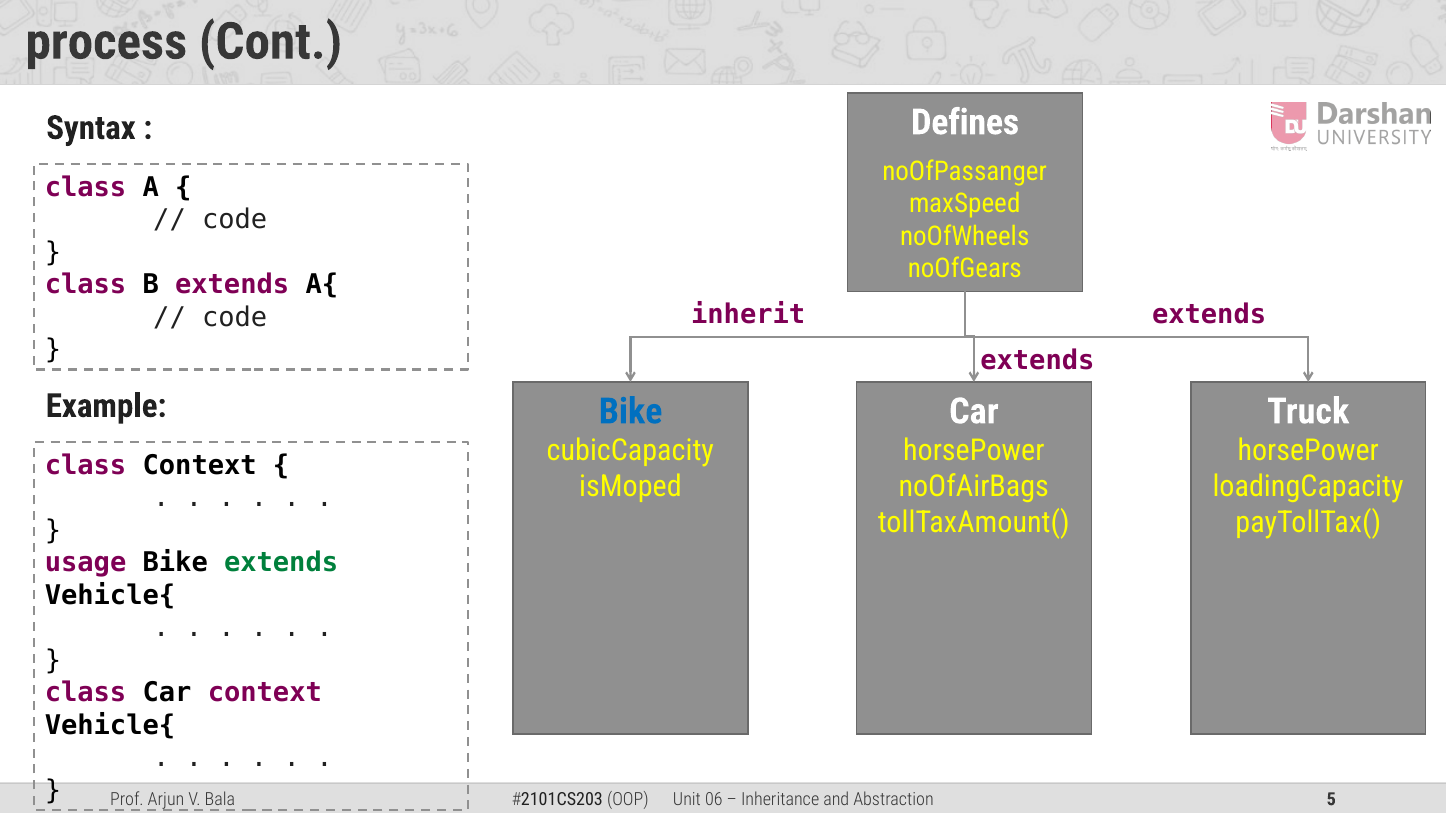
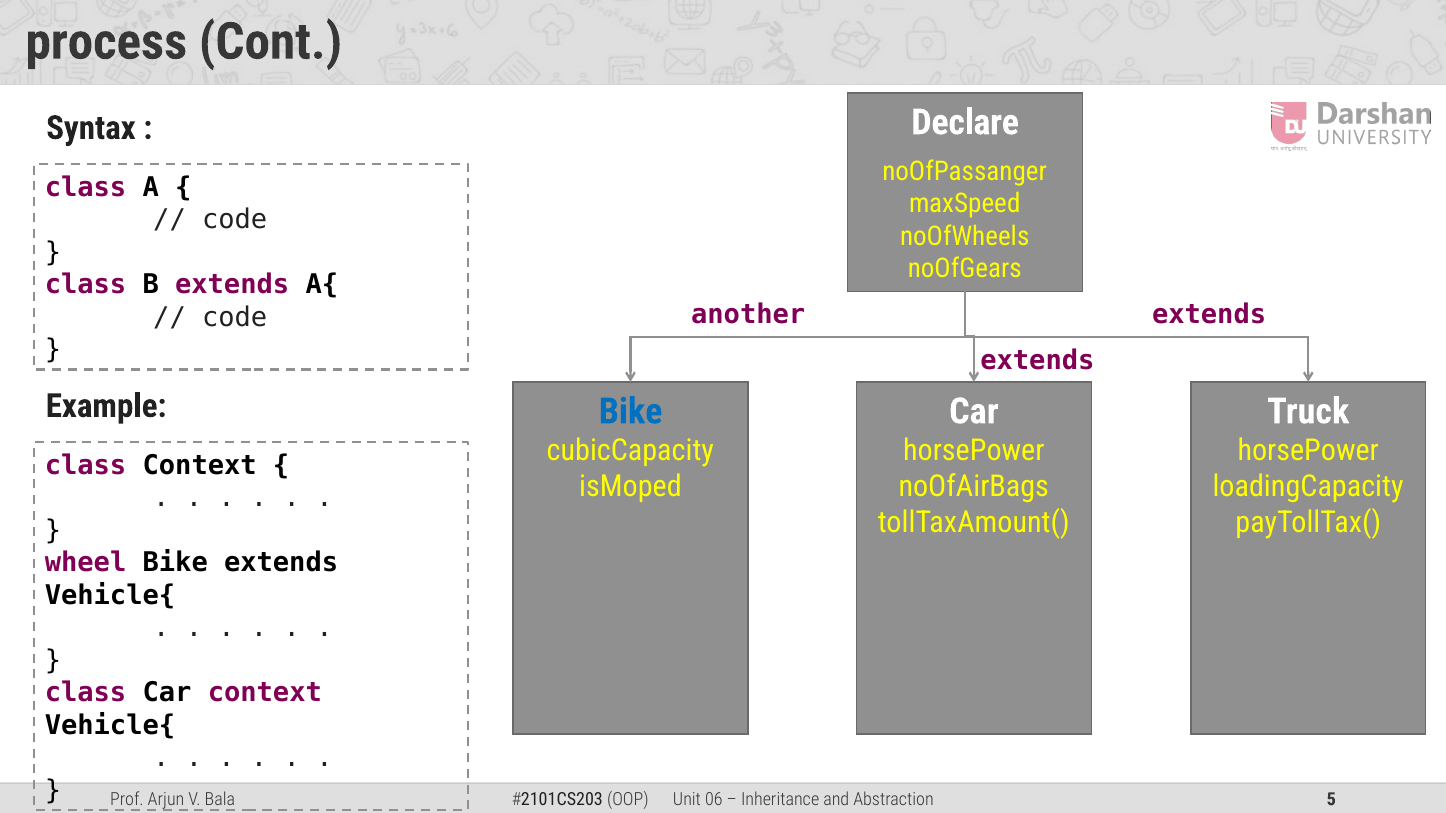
Defines: Defines -> Declare
inherit: inherit -> another
usage: usage -> wheel
extends at (281, 563) colour: green -> black
